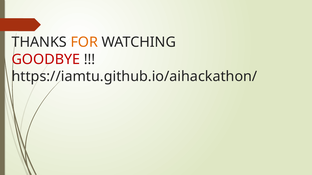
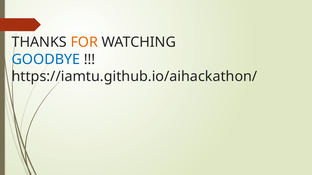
GOODBYE colour: red -> blue
